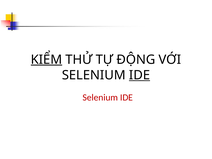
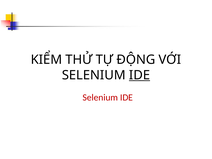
KIỂM underline: present -> none
